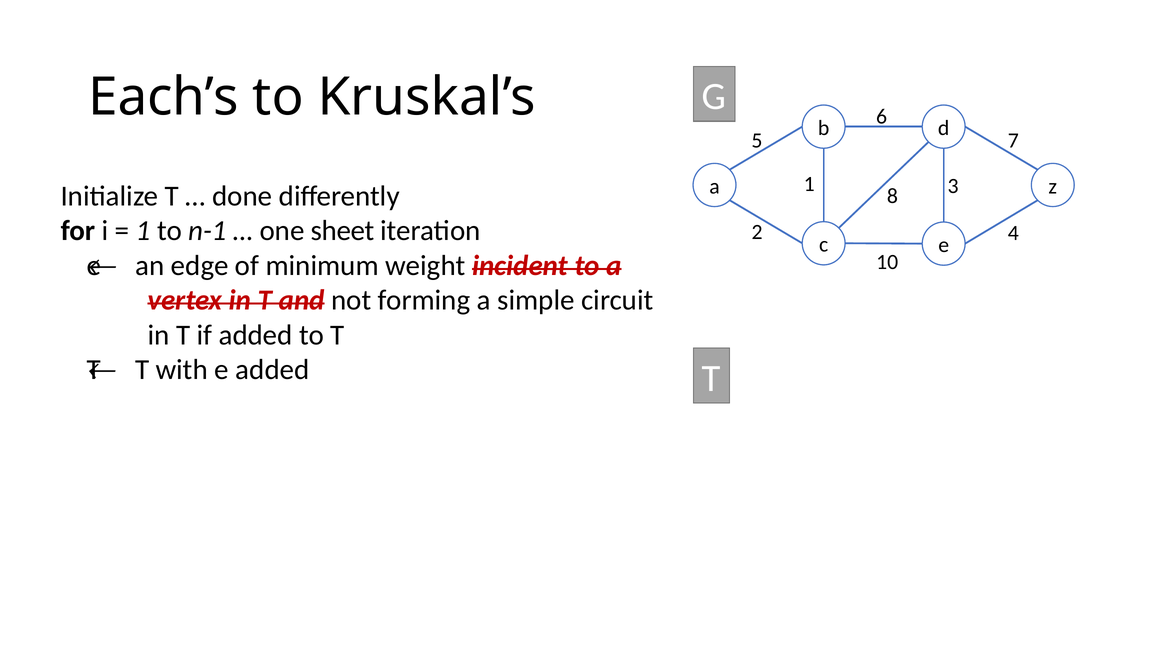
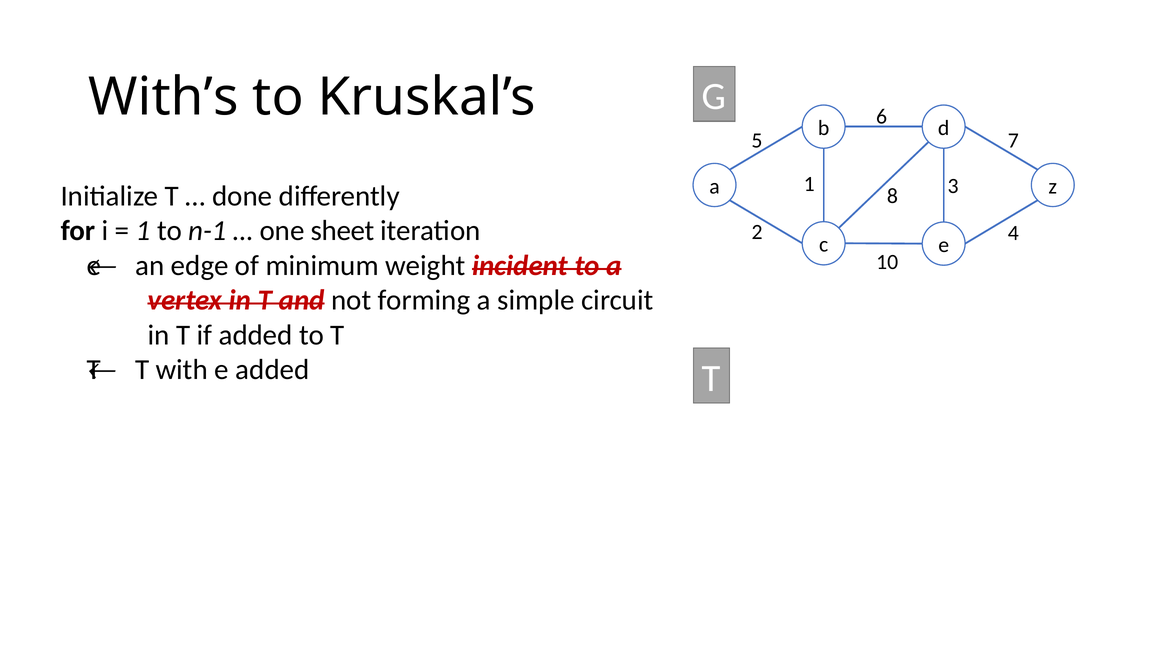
Each’s: Each’s -> With’s
